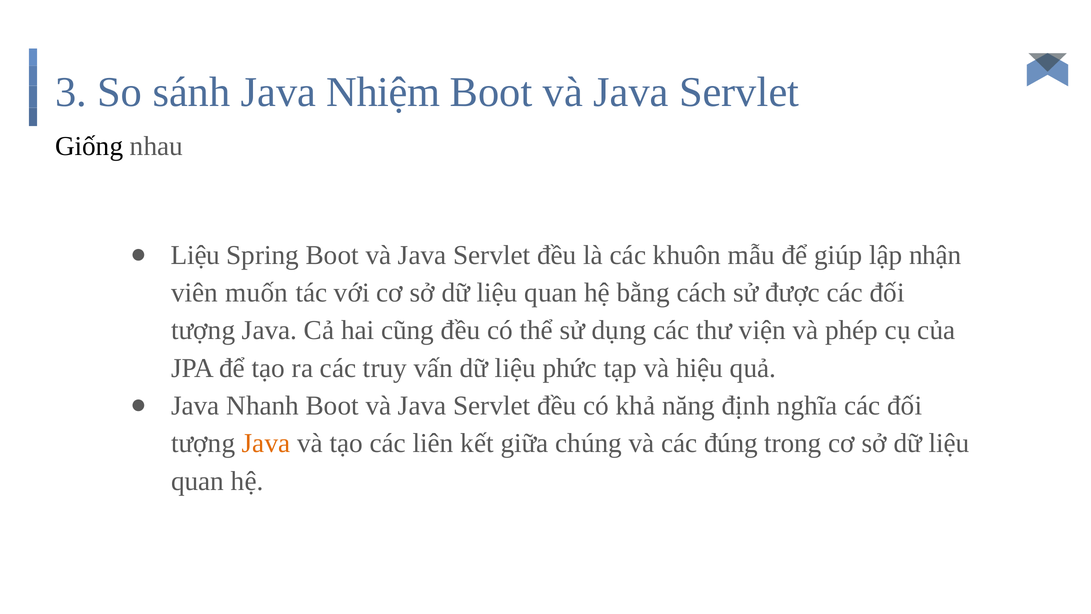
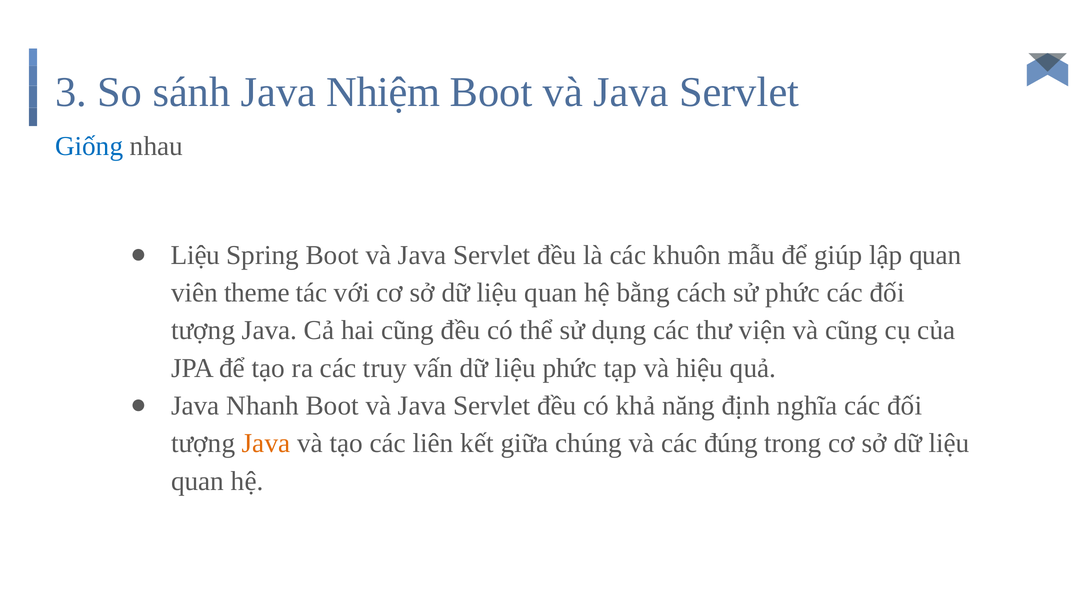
Giống colour: black -> blue
lập nhận: nhận -> quan
muốn: muốn -> theme
sử được: được -> phức
và phép: phép -> cũng
